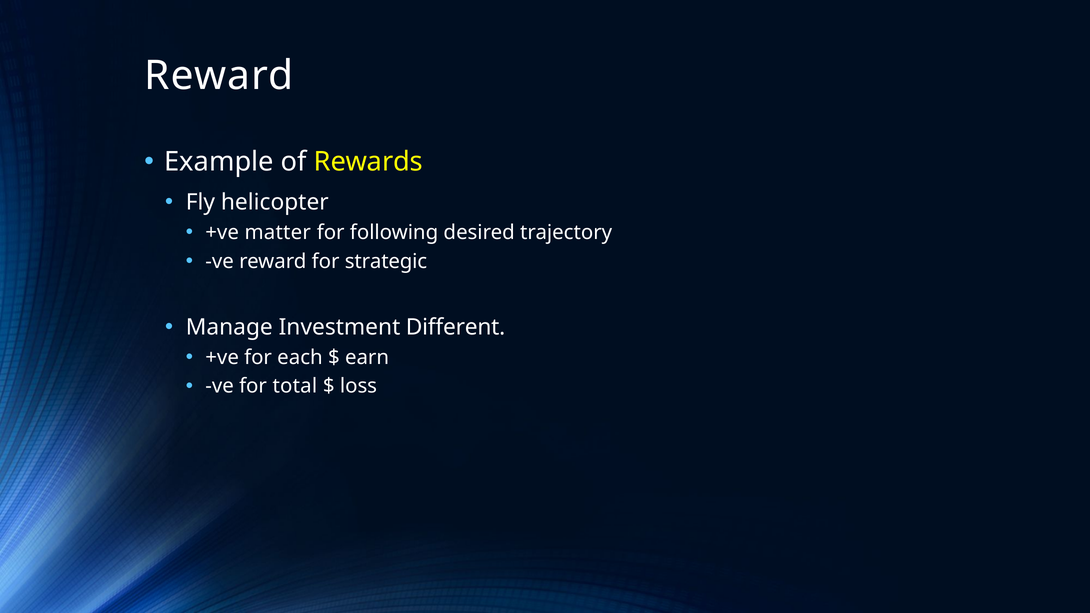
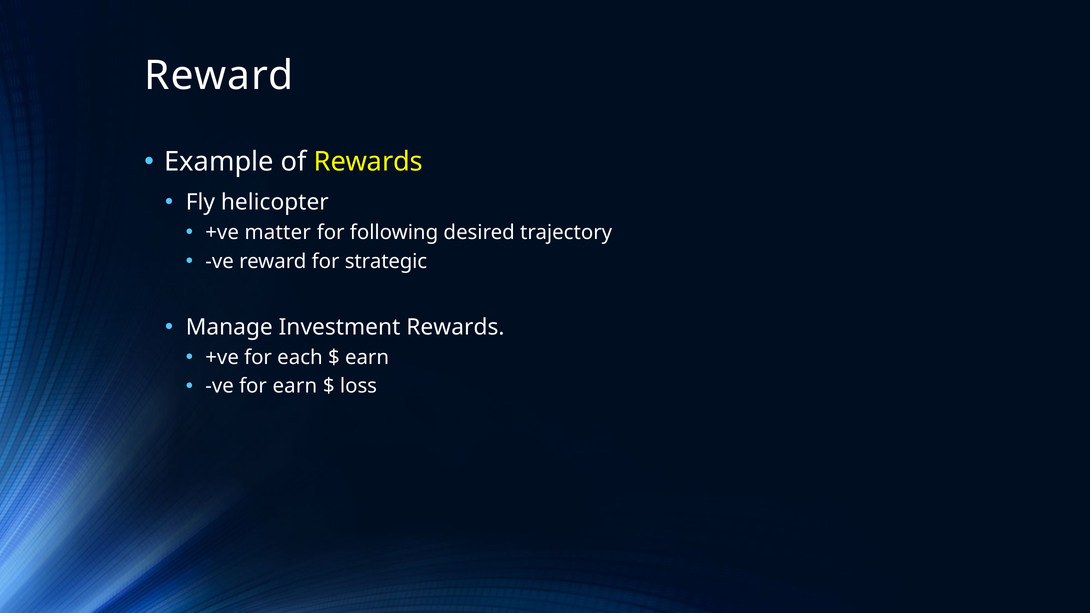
Investment Different: Different -> Rewards
for total: total -> earn
